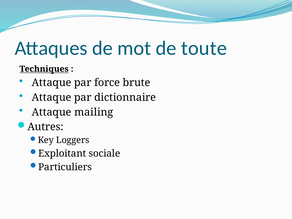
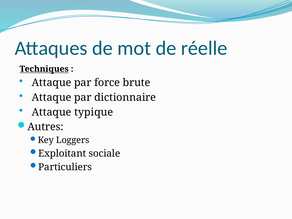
toute: toute -> réelle
mailing: mailing -> typique
